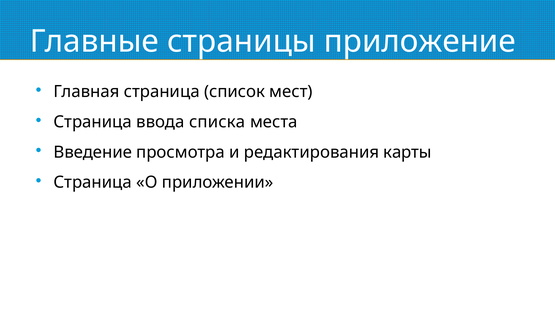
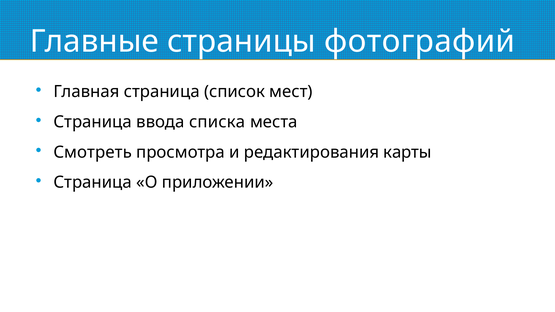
приложение: приложение -> фотографий
Введение: Введение -> Смотреть
